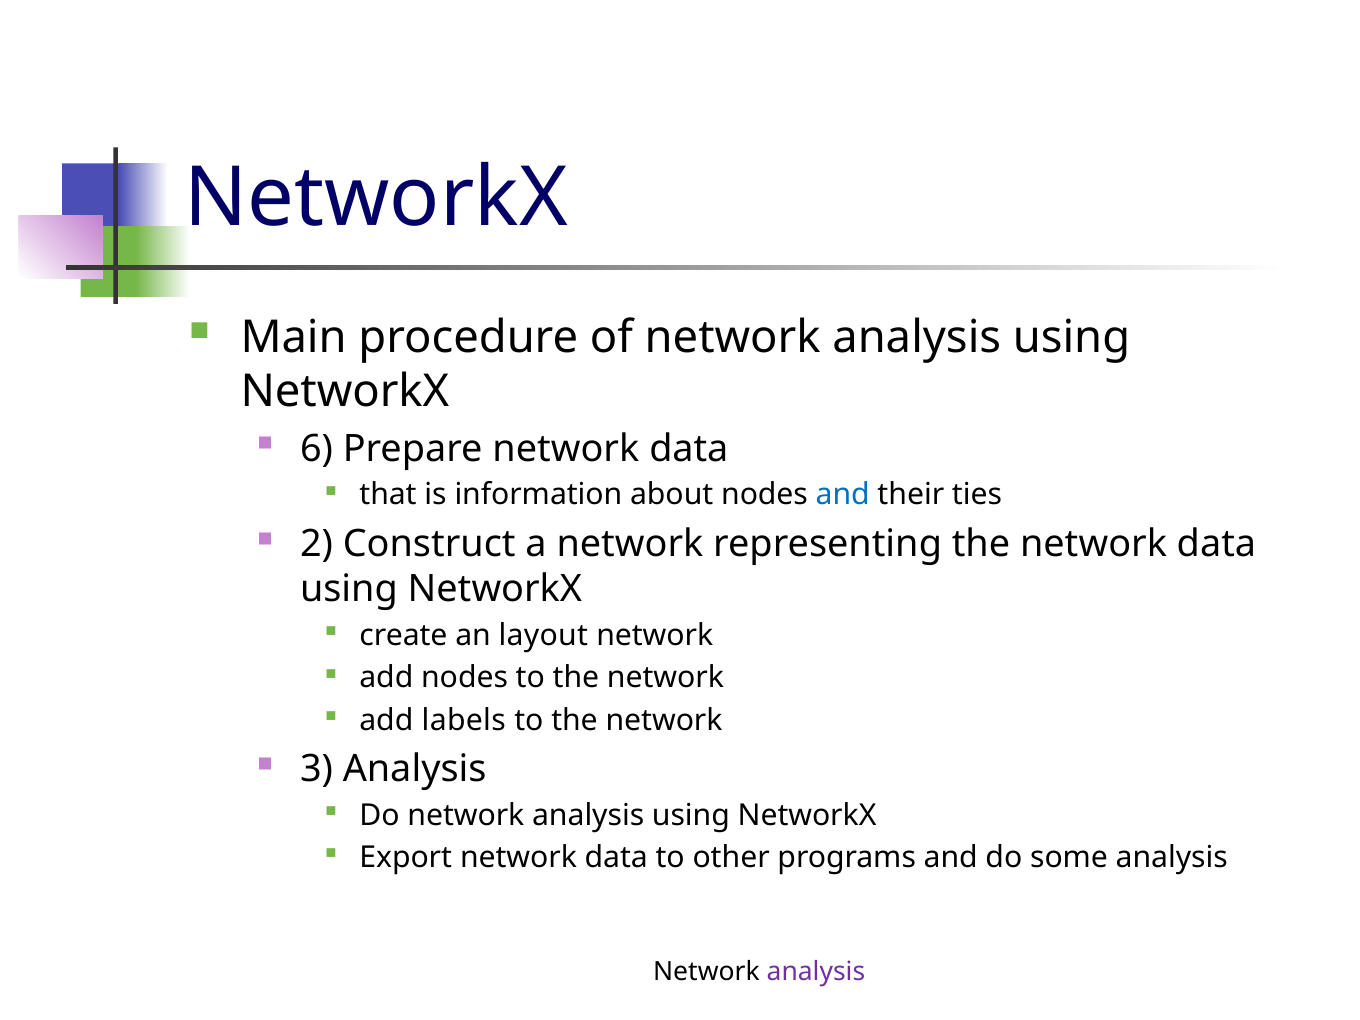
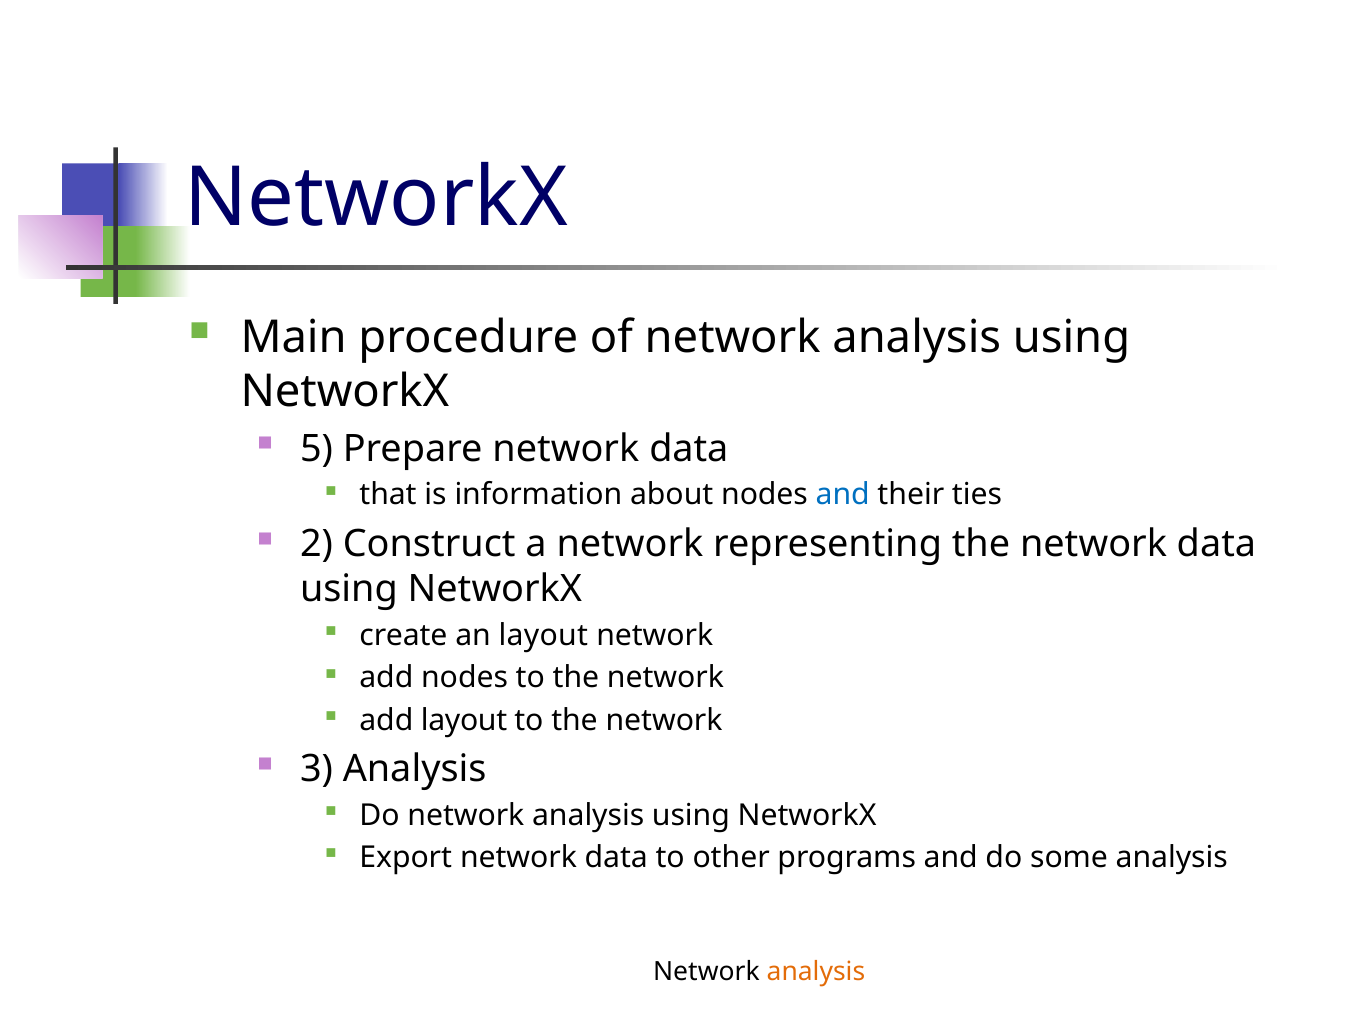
6: 6 -> 5
add labels: labels -> layout
analysis at (816, 971) colour: purple -> orange
